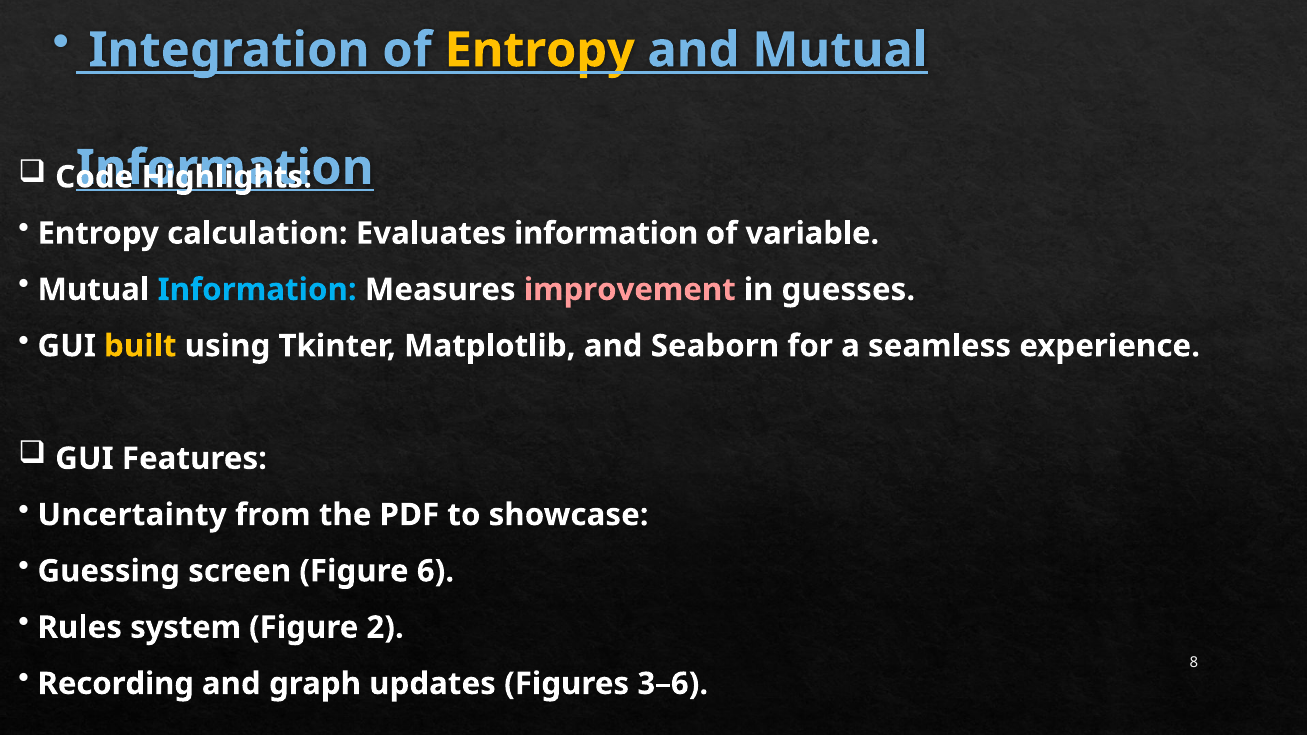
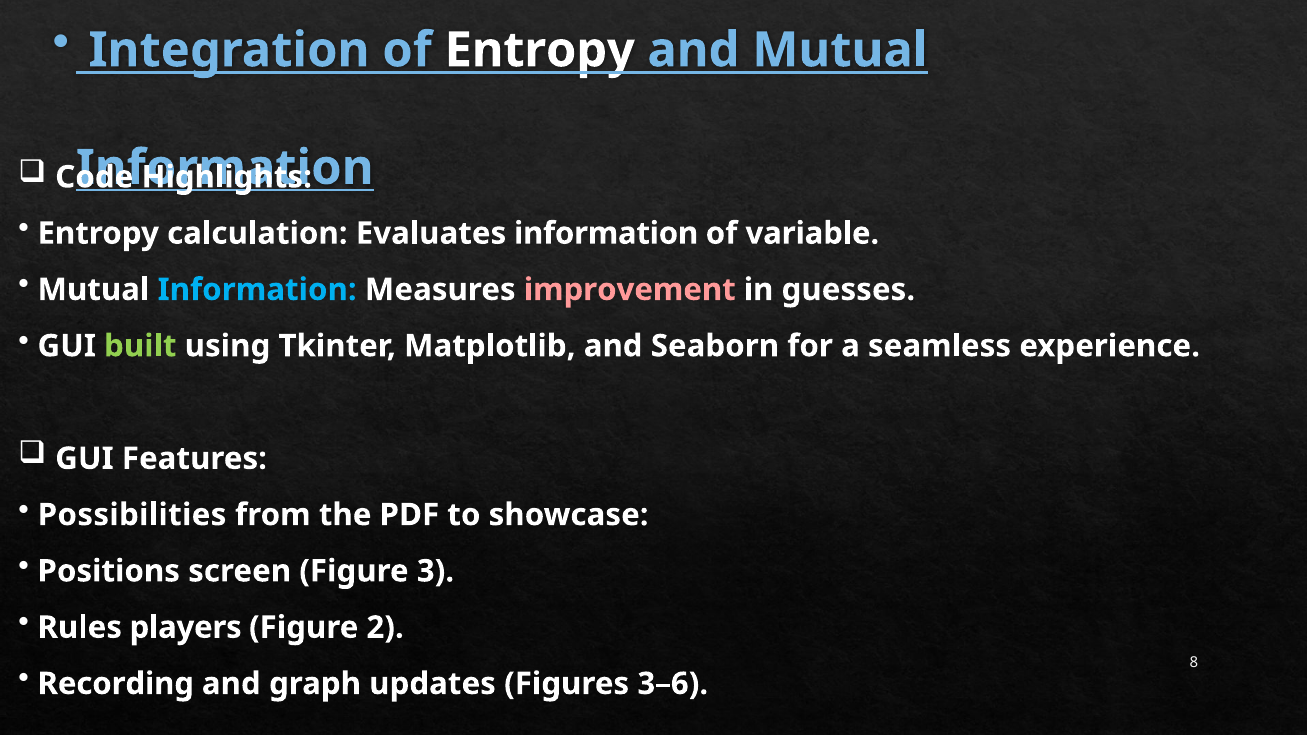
Entropy at (540, 50) colour: yellow -> white
built colour: yellow -> light green
Uncertainty: Uncertainty -> Possibilities
Guessing: Guessing -> Positions
6: 6 -> 3
system: system -> players
